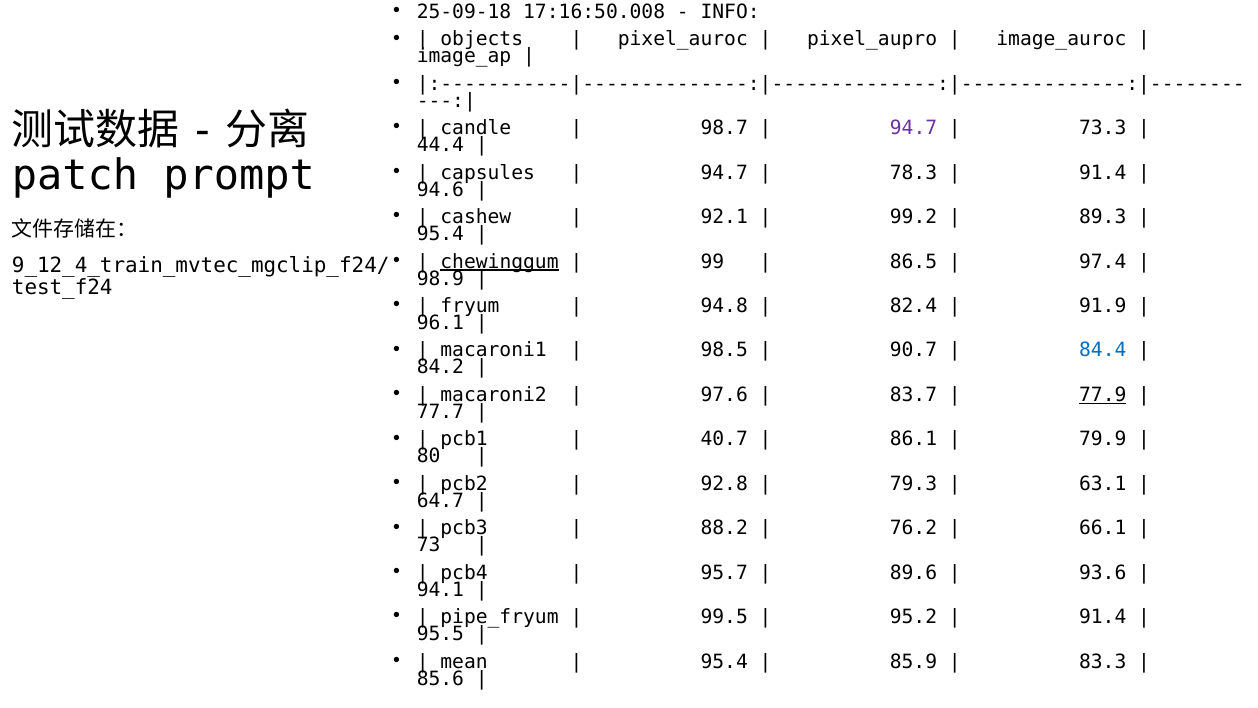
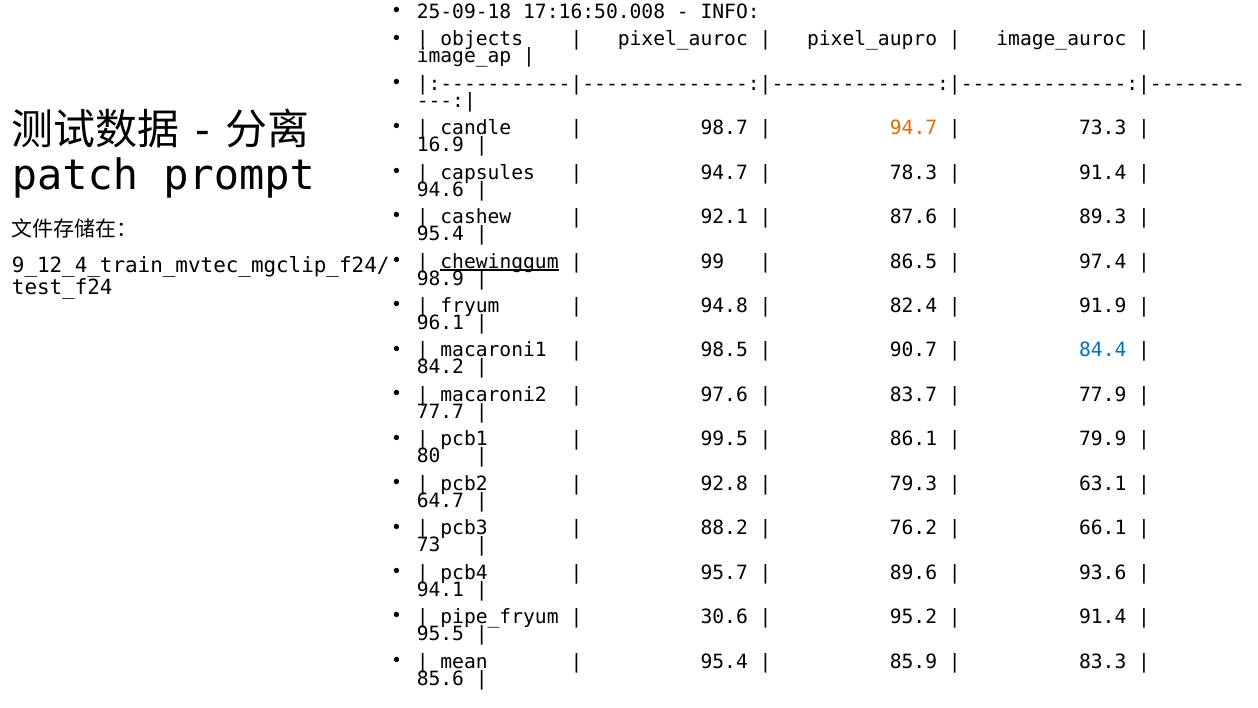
94.7 at (914, 128) colour: purple -> orange
44.4: 44.4 -> 16.9
99.2: 99.2 -> 87.6
77.9 underline: present -> none
40.7: 40.7 -> 99.5
99.5: 99.5 -> 30.6
